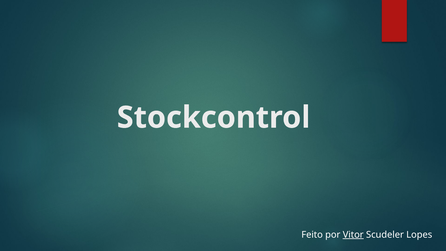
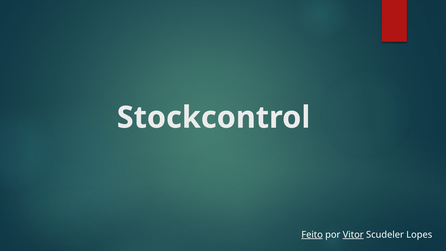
Feito underline: none -> present
